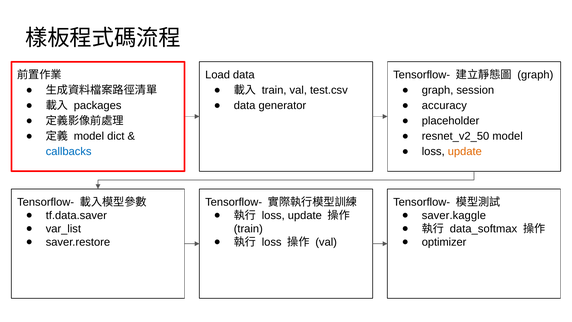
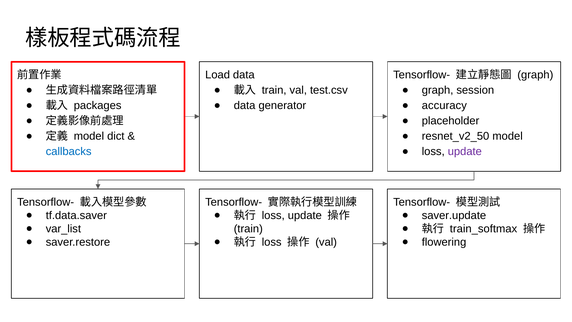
update at (465, 152) colour: orange -> purple
saver.kaggle: saver.kaggle -> saver.update
data_softmax: data_softmax -> train_softmax
optimizer: optimizer -> flowering
